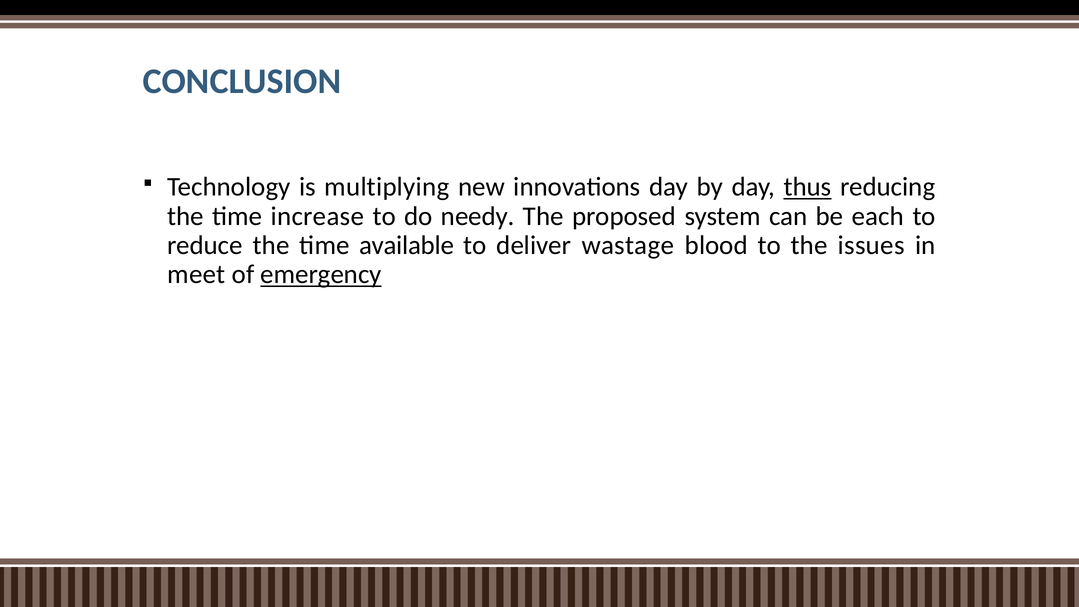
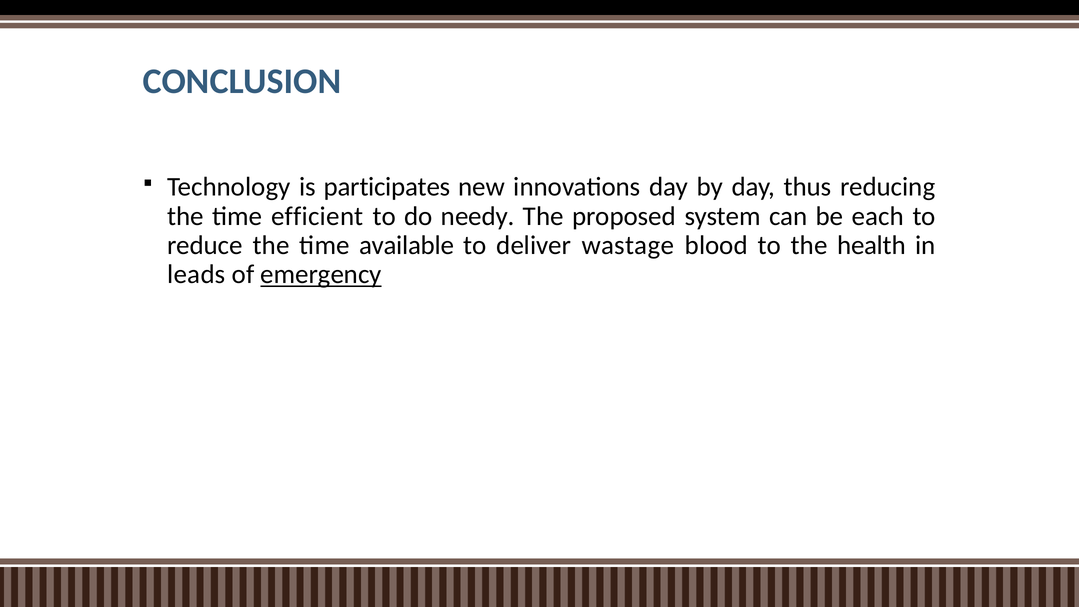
multiplying: multiplying -> participates
thus underline: present -> none
increase: increase -> efficient
issues: issues -> health
meet: meet -> leads
